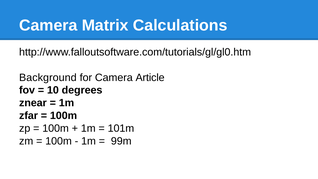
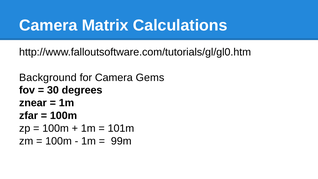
Article: Article -> Gems
10: 10 -> 30
